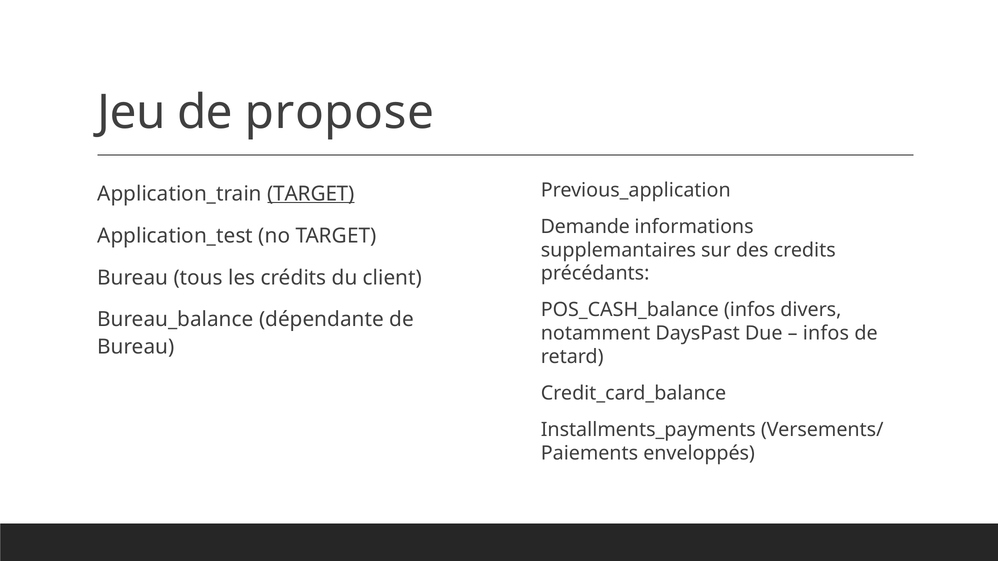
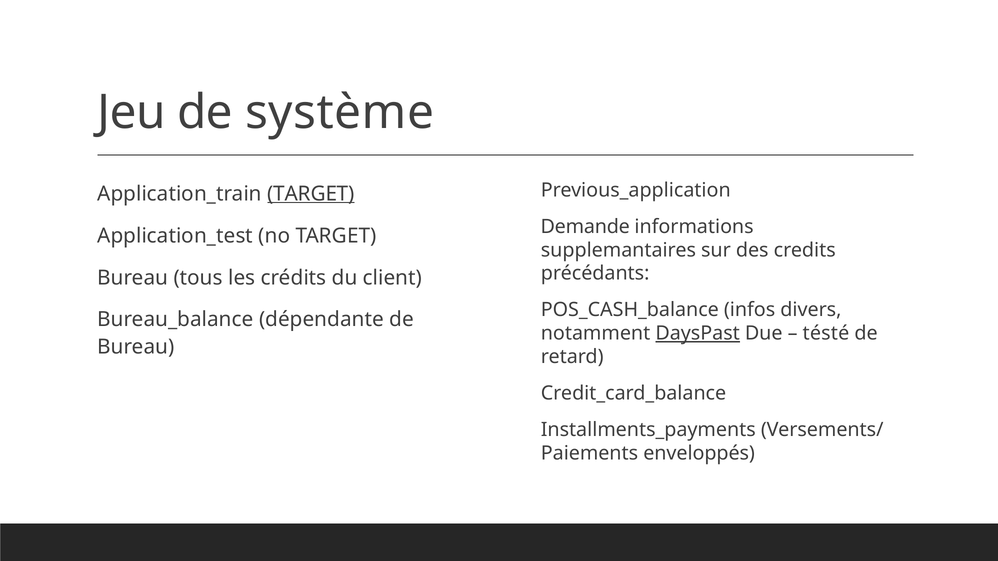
propose: propose -> système
DaysPast underline: none -> present
infos at (826, 334): infos -> tésté
